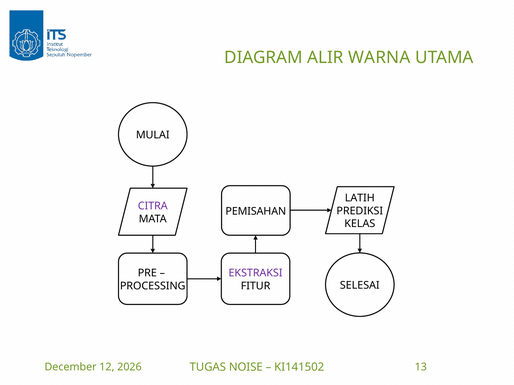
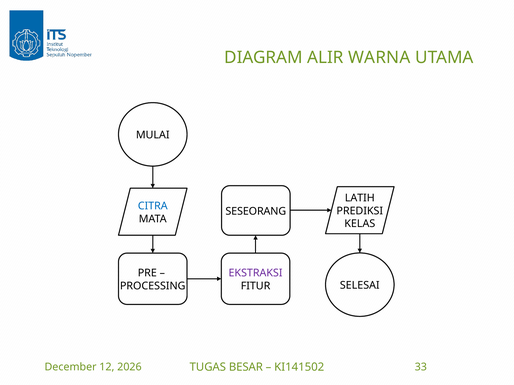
CITRA colour: purple -> blue
PEMISAHAN: PEMISAHAN -> SESEORANG
NOISE: NOISE -> BESAR
13: 13 -> 33
